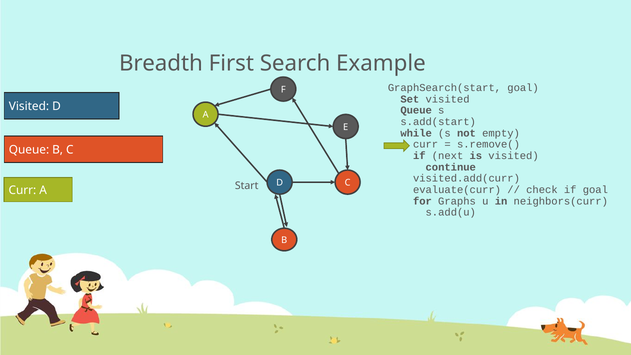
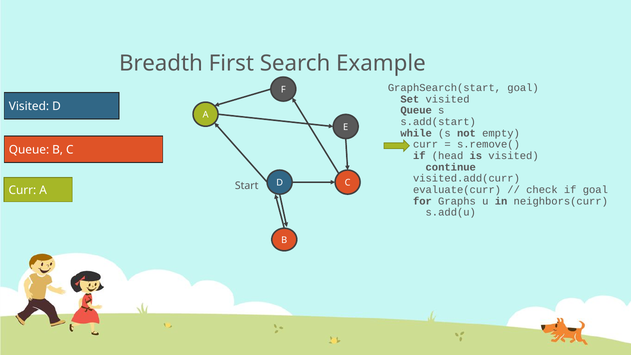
next: next -> head
